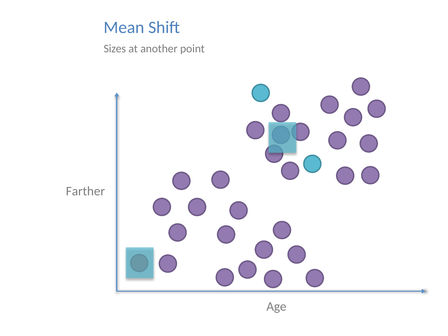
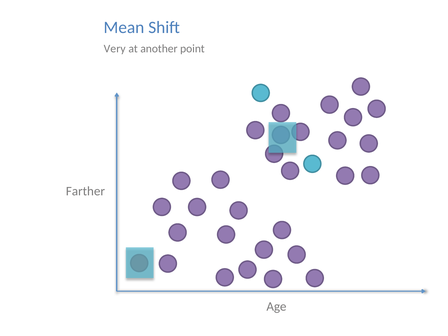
Sizes: Sizes -> Very
